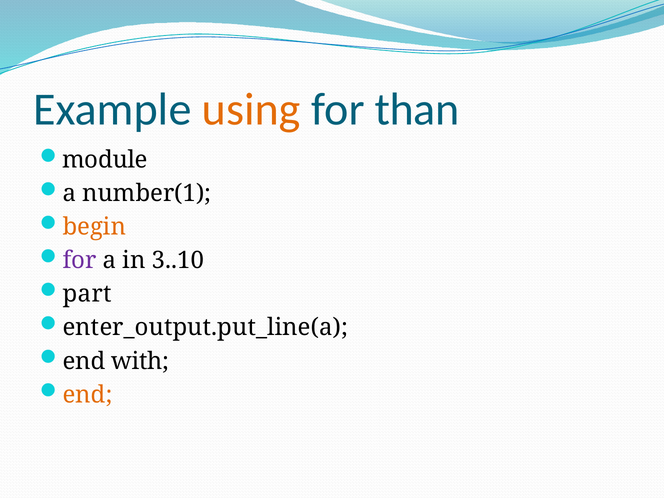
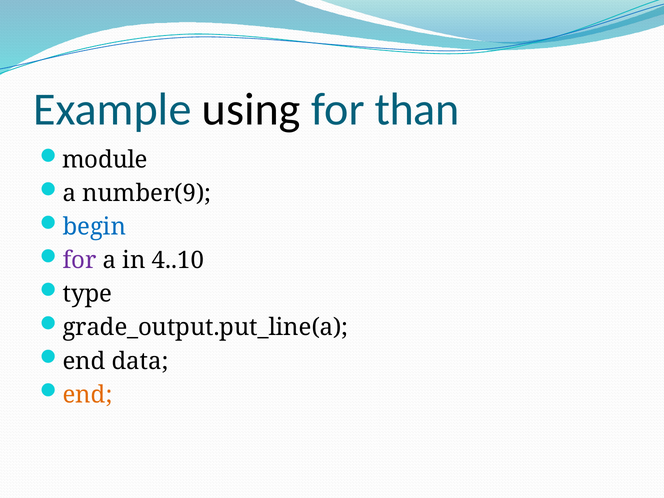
using colour: orange -> black
number(1: number(1 -> number(9
begin colour: orange -> blue
3..10: 3..10 -> 4..10
part: part -> type
enter_output.put_line(a: enter_output.put_line(a -> grade_output.put_line(a
with: with -> data
